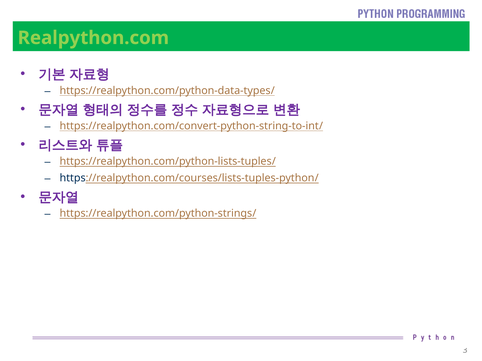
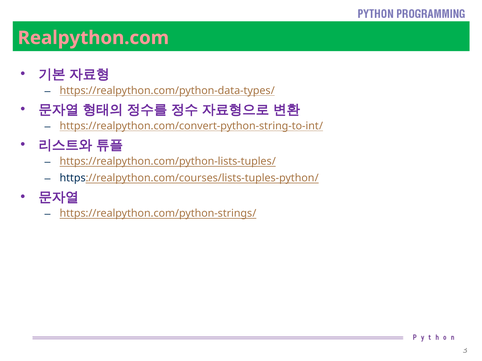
Realpython.com colour: light green -> pink
